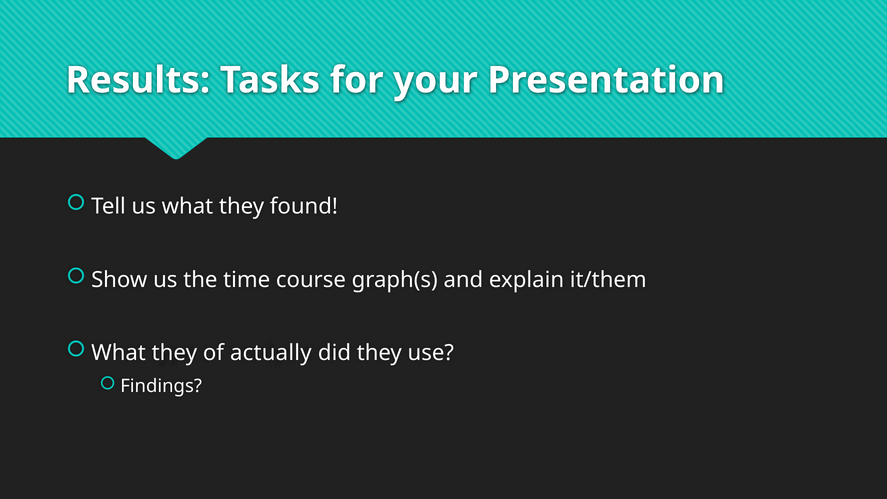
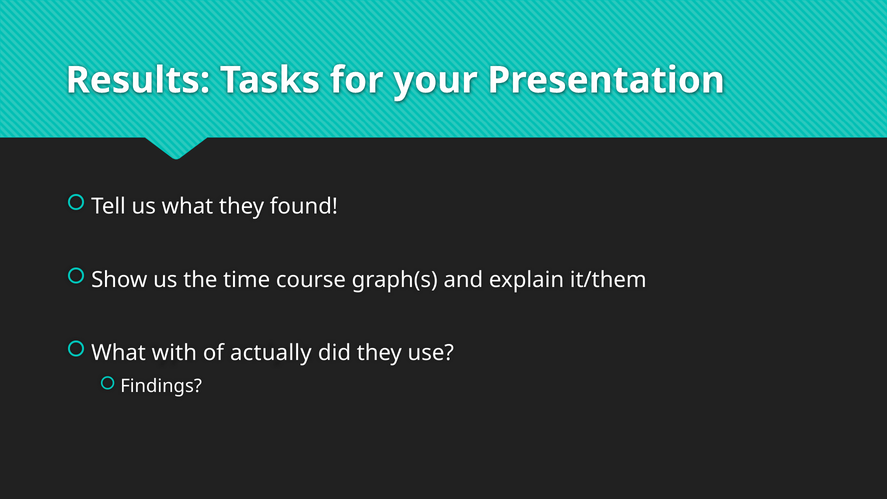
they at (174, 353): they -> with
